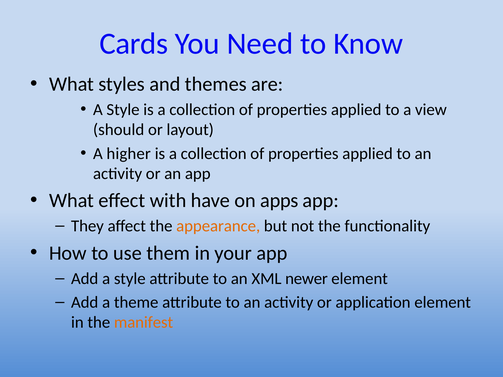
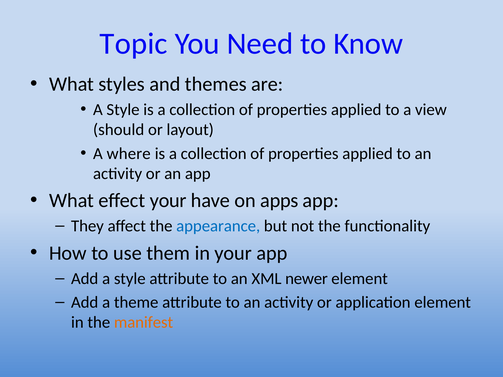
Cards: Cards -> Topic
higher: higher -> where
effect with: with -> your
appearance colour: orange -> blue
